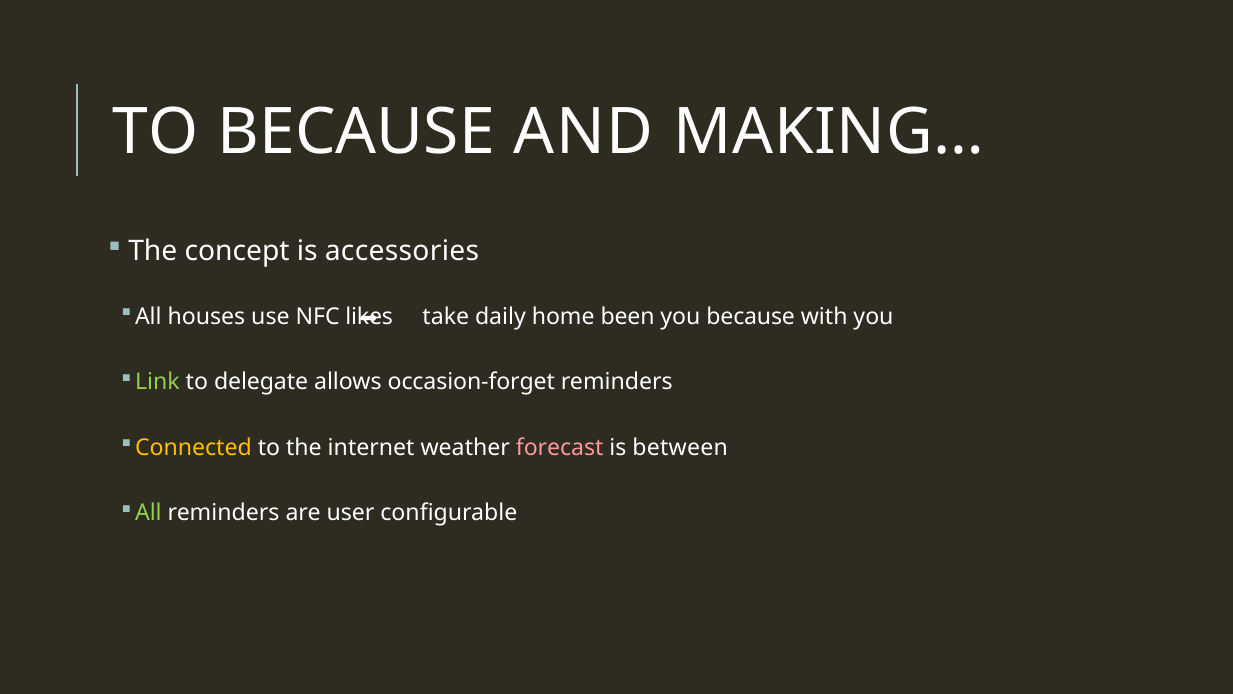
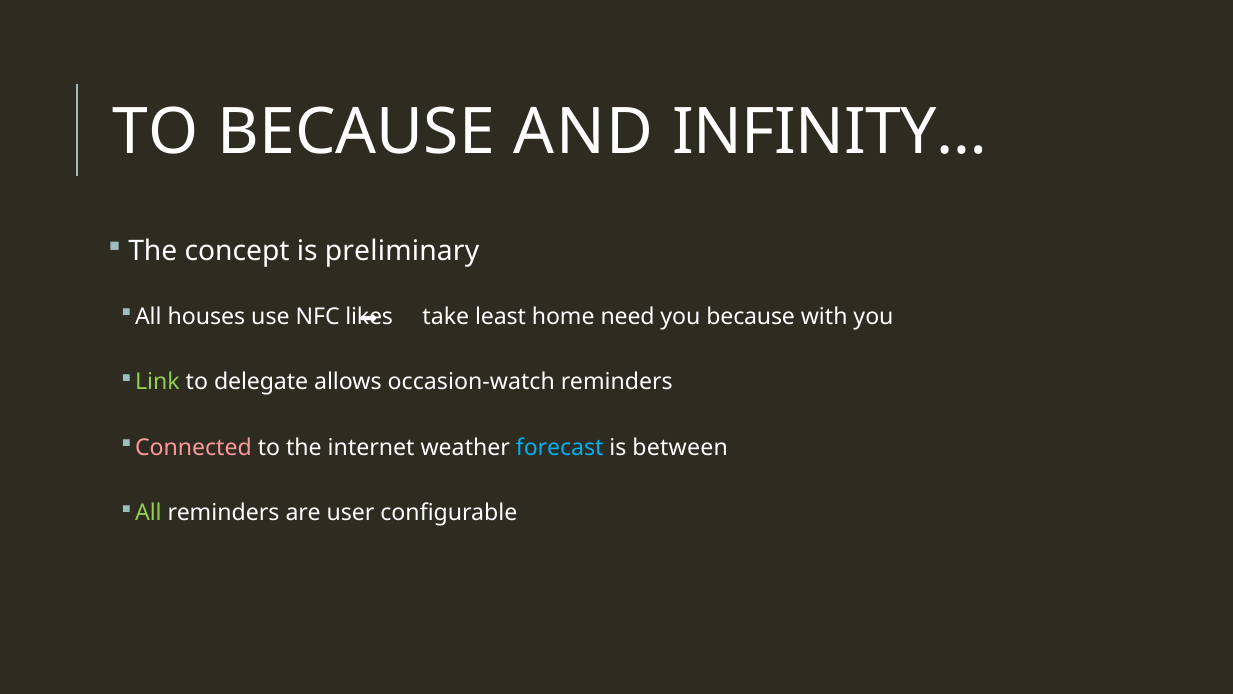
MAKING…: MAKING… -> INFINITY…
accessories: accessories -> preliminary
daily: daily -> least
been: been -> need
occasion-forget: occasion-forget -> occasion-watch
Connected colour: yellow -> pink
forecast colour: pink -> light blue
